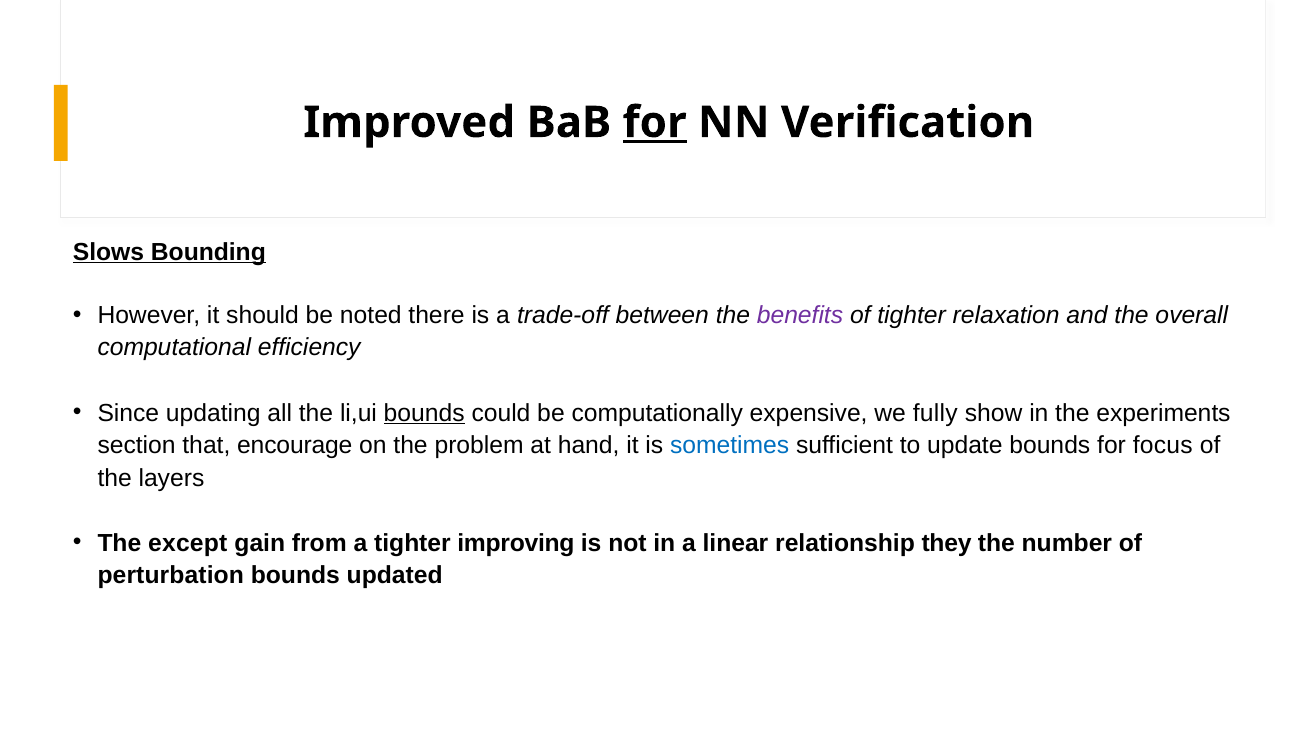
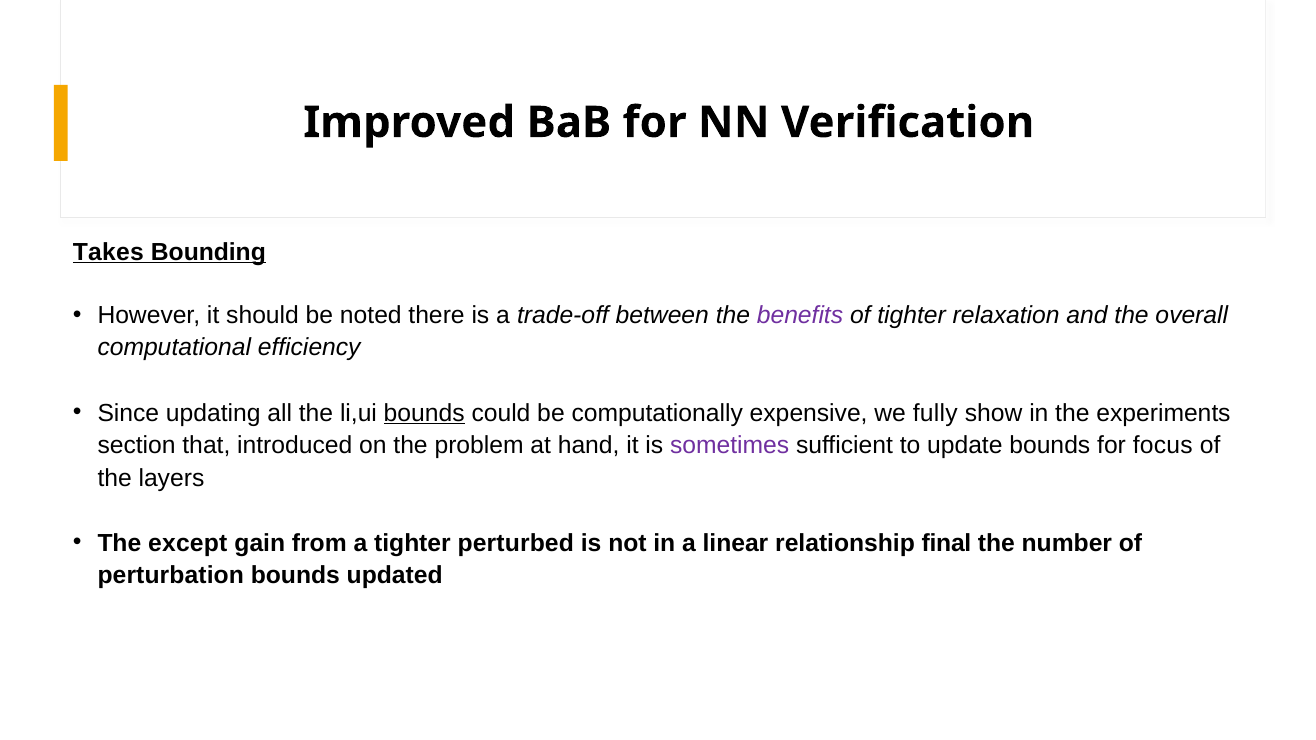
for at (655, 123) underline: present -> none
Slows: Slows -> Takes
encourage: encourage -> introduced
sometimes colour: blue -> purple
improving: improving -> perturbed
they: they -> final
